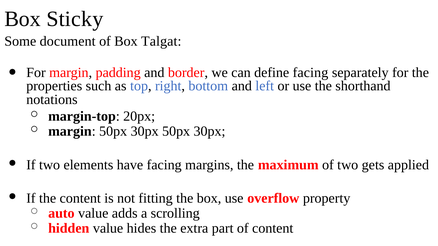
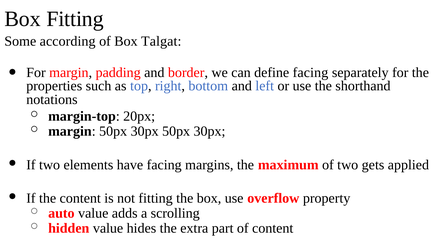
Box Sticky: Sticky -> Fitting
document: document -> according
